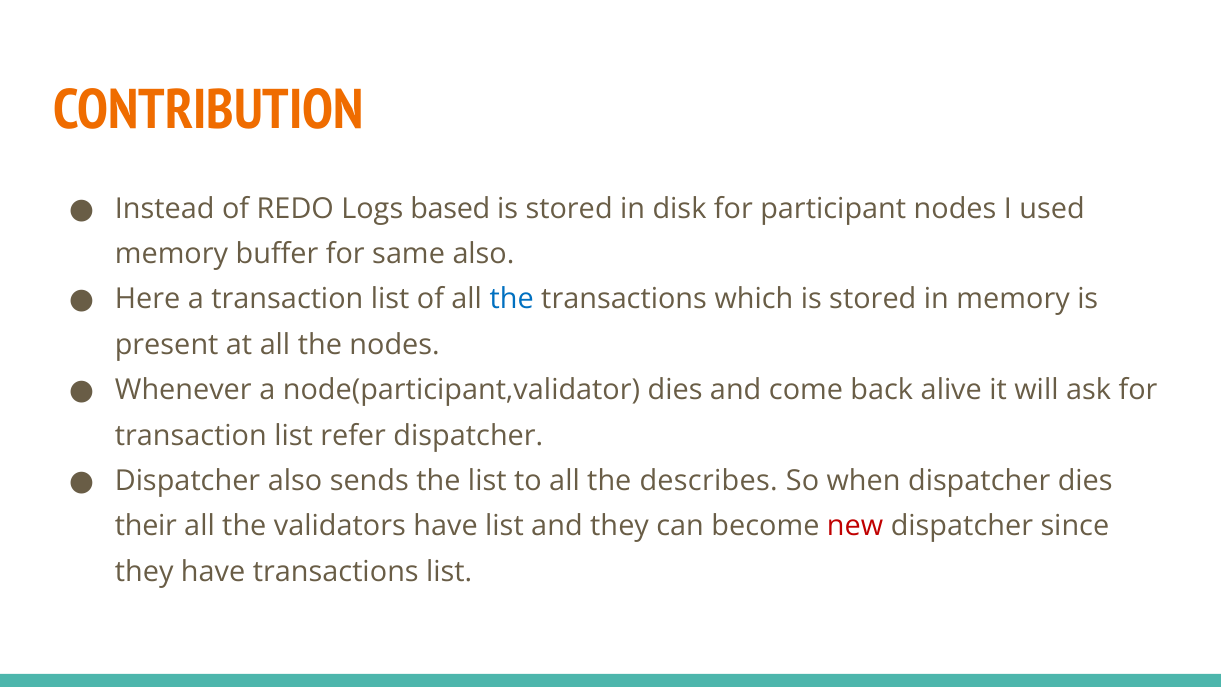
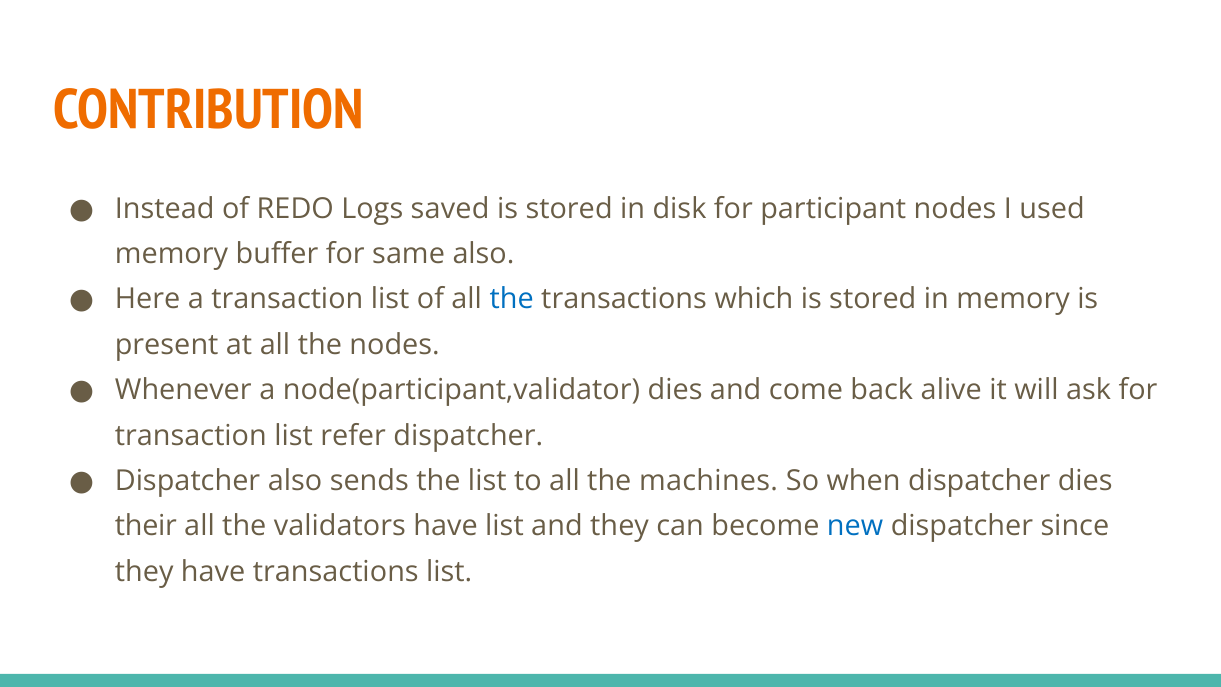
based: based -> saved
describes: describes -> machines
new colour: red -> blue
